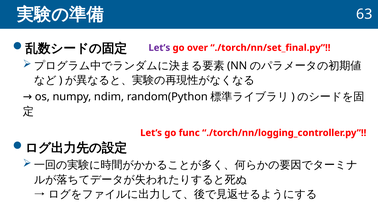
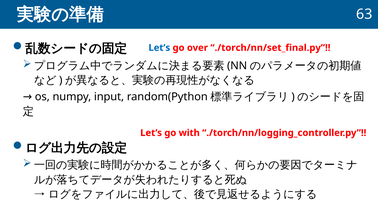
Let’s at (159, 48) colour: purple -> blue
ndim: ndim -> input
func: func -> with
